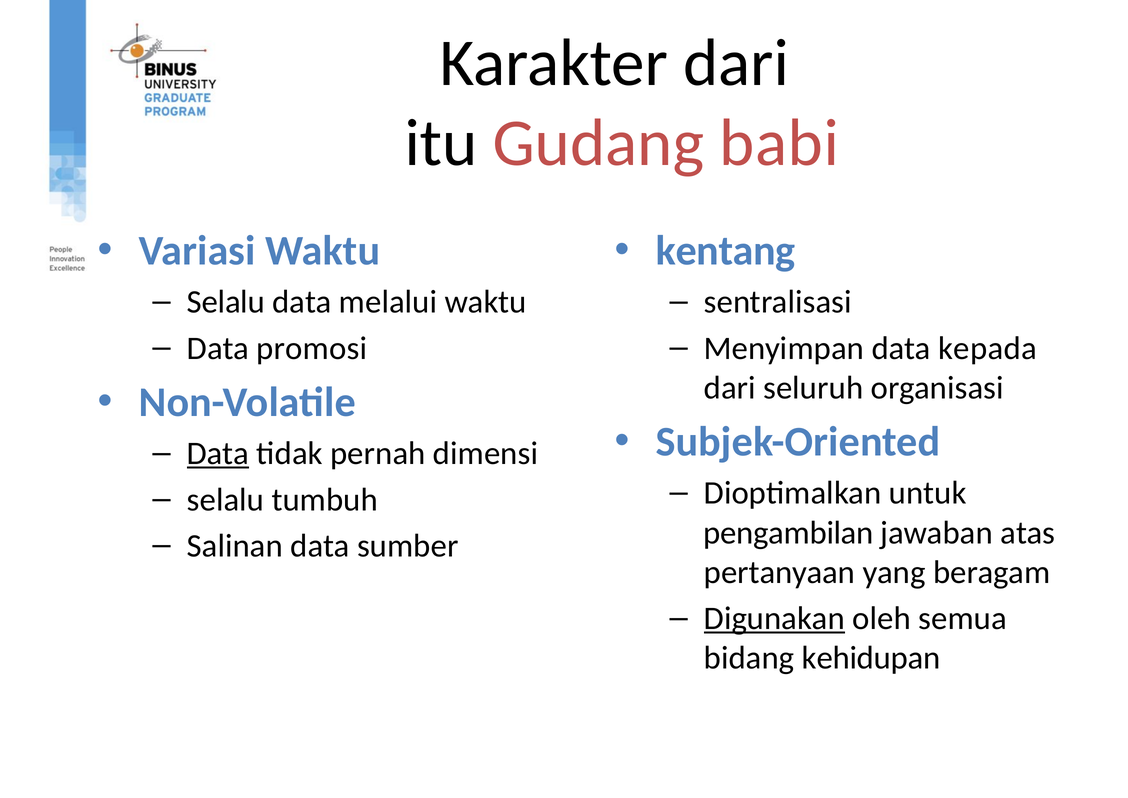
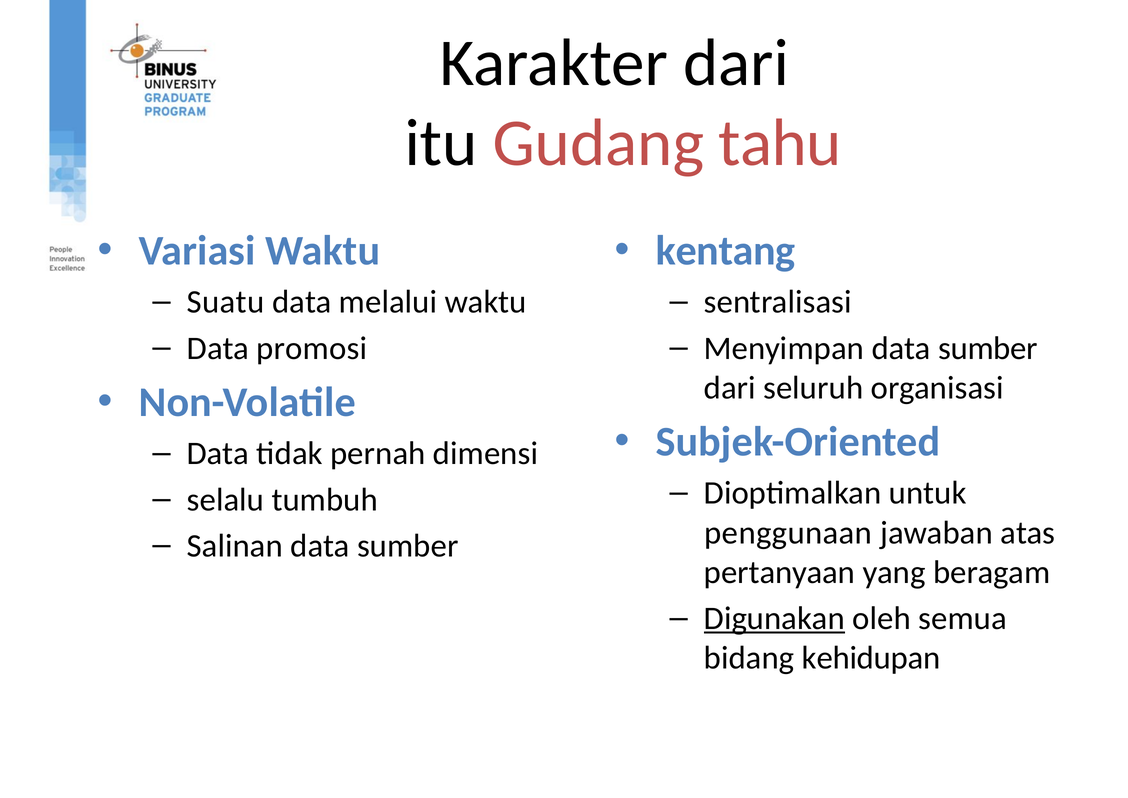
babi: babi -> tahu
Selalu at (226, 302): Selalu -> Suatu
Menyimpan data kepada: kepada -> sumber
Data at (218, 454) underline: present -> none
pengambilan: pengambilan -> penggunaan
